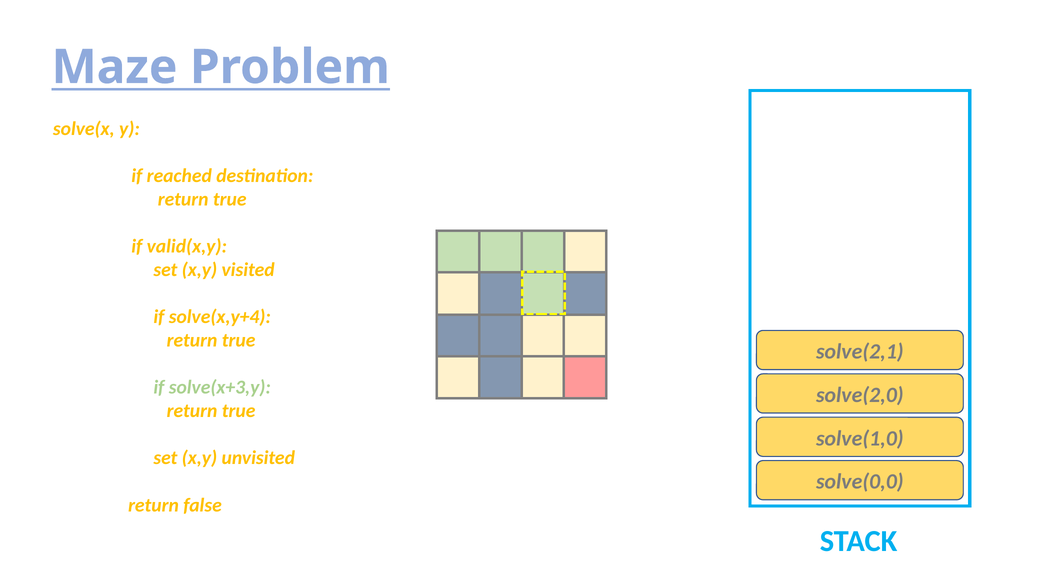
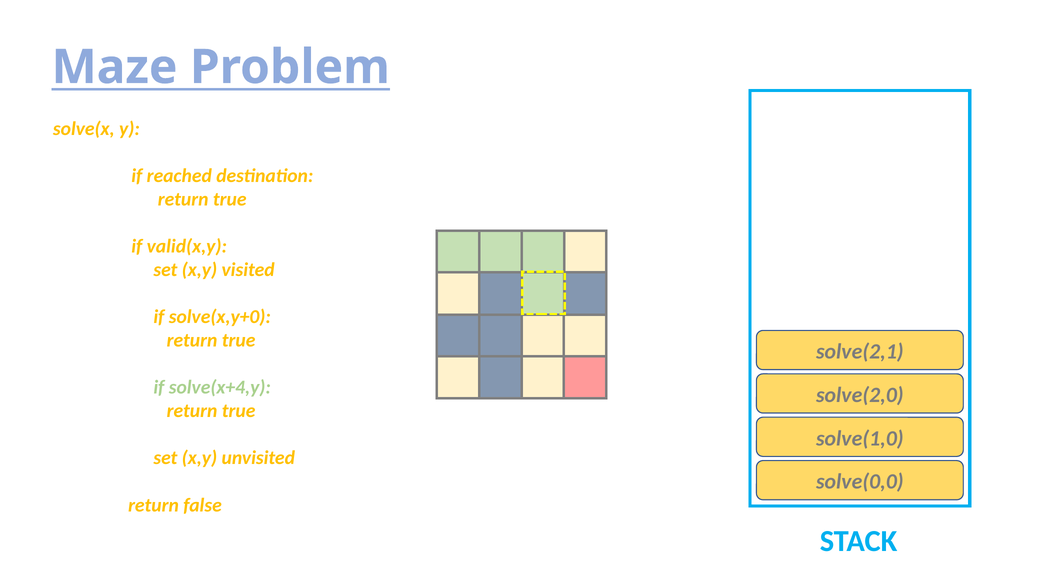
solve(x,y+4: solve(x,y+4 -> solve(x,y+0
solve(x+3,y: solve(x+3,y -> solve(x+4,y
